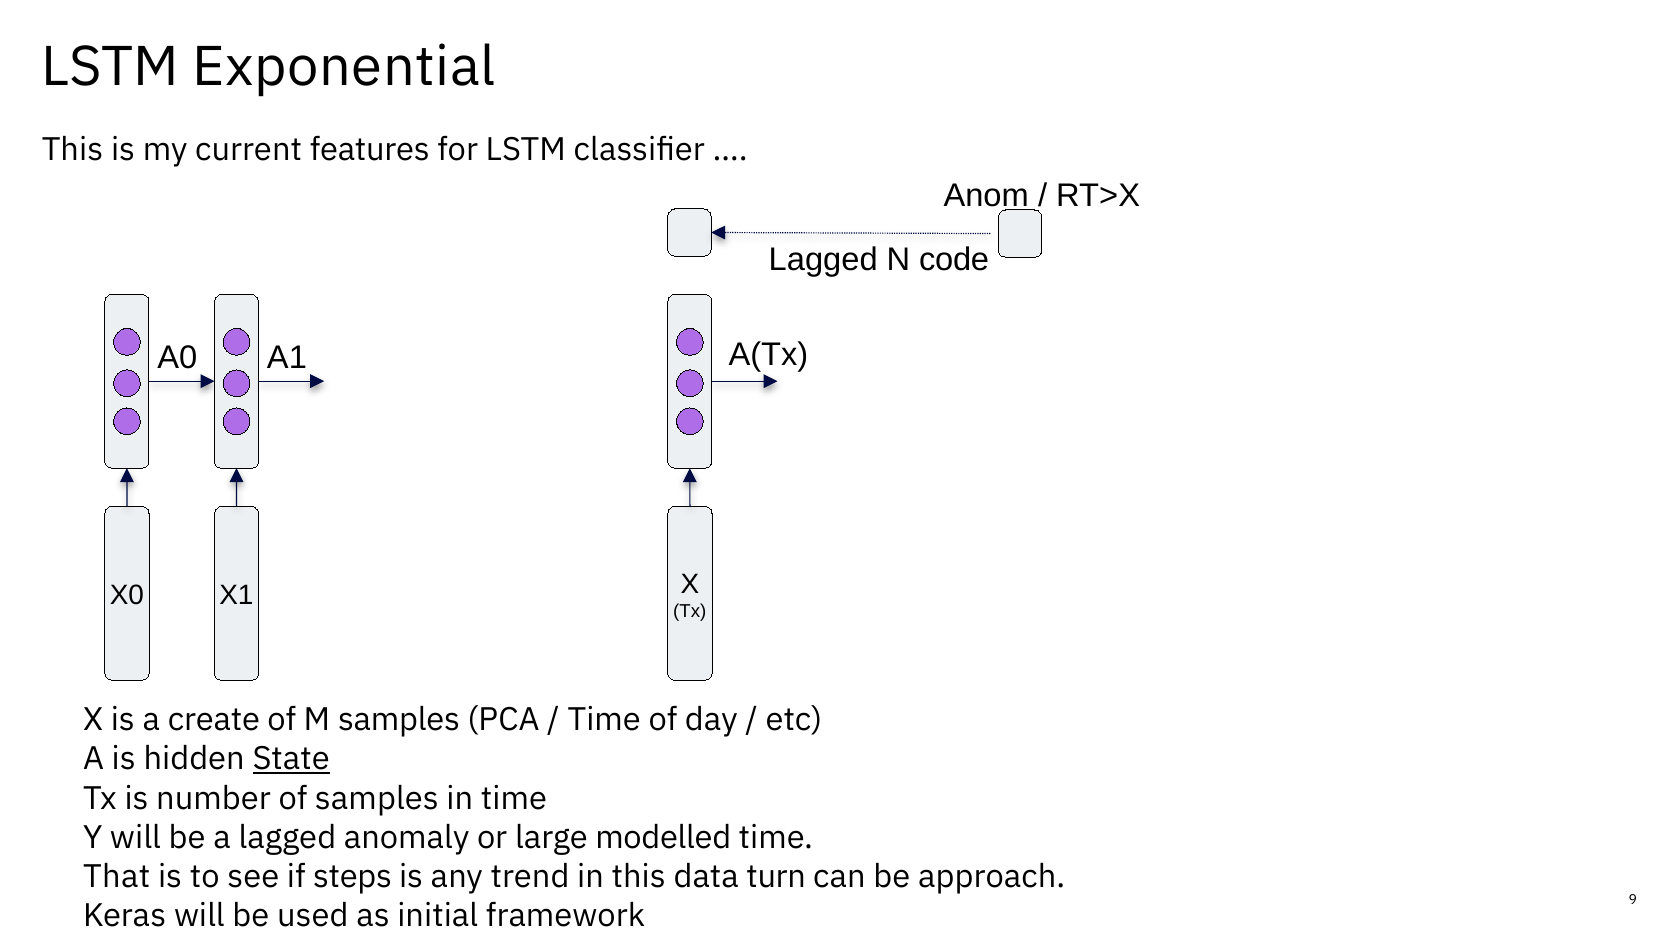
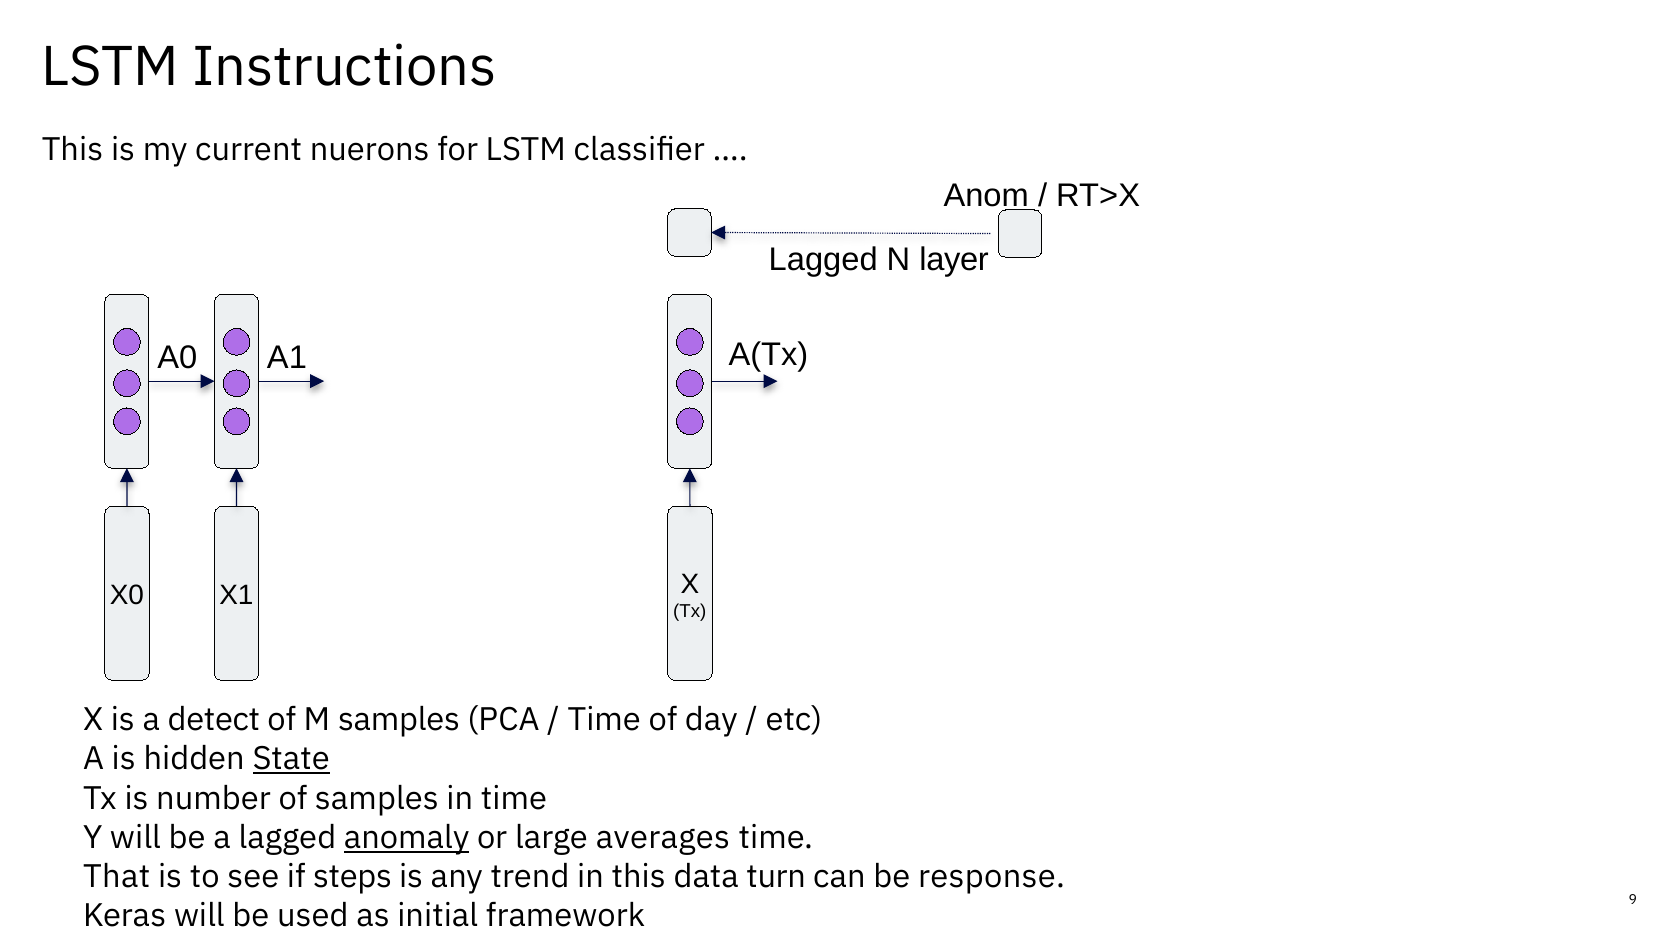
Exponential: Exponential -> Instructions
features: features -> nuerons
code: code -> layer
create: create -> detect
anomaly underline: none -> present
modelled: modelled -> averages
approach: approach -> response
